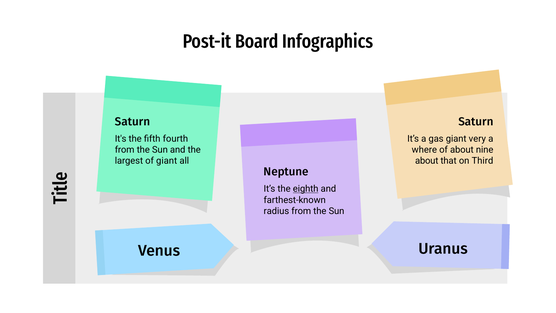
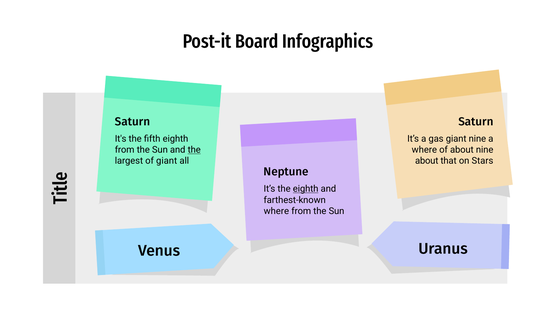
fifth fourth: fourth -> eighth
giant very: very -> nine
the at (194, 150) underline: none -> present
Third: Third -> Stars
radius at (276, 211): radius -> where
